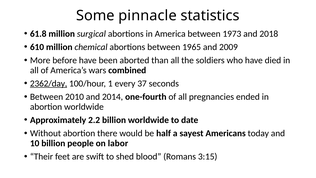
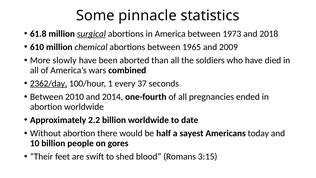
surgical underline: none -> present
before: before -> slowly
labor: labor -> gores
